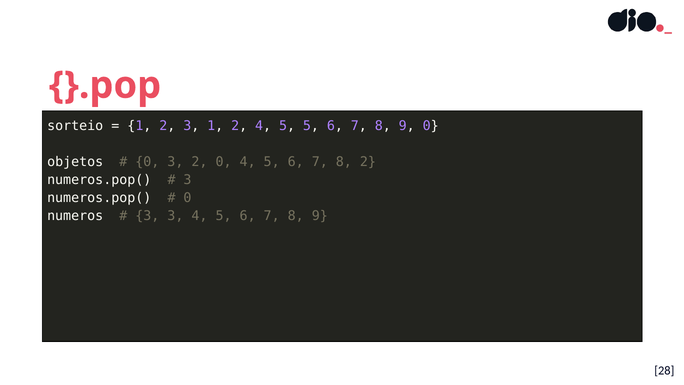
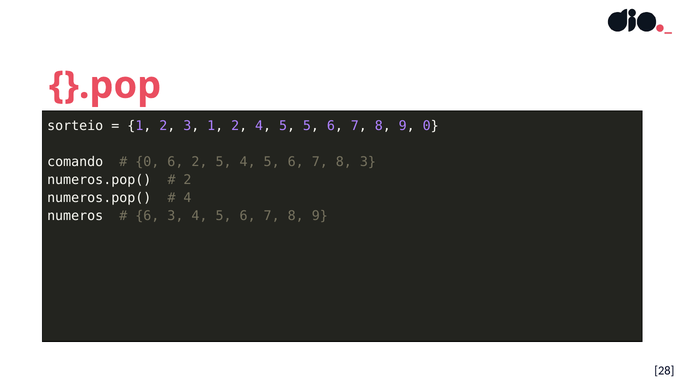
objetos: objetos -> comando
0 3: 3 -> 6
2 0: 0 -> 5
8 2: 2 -> 3
3 at (187, 180): 3 -> 2
0 at (187, 198): 0 -> 4
3 at (147, 216): 3 -> 6
